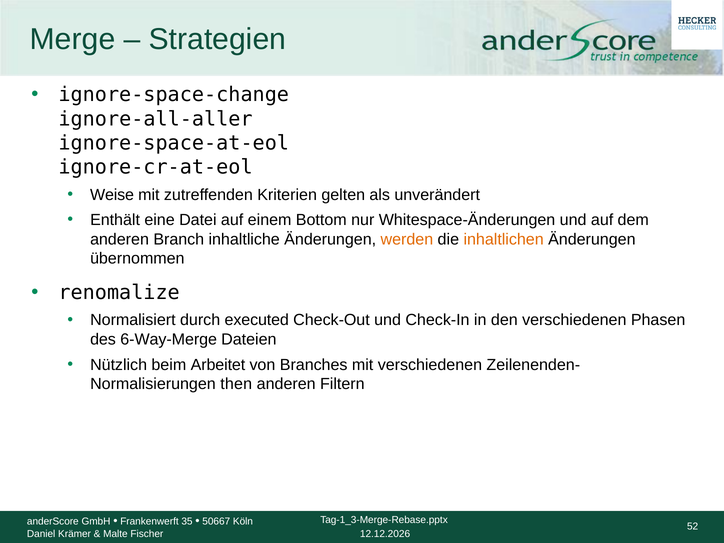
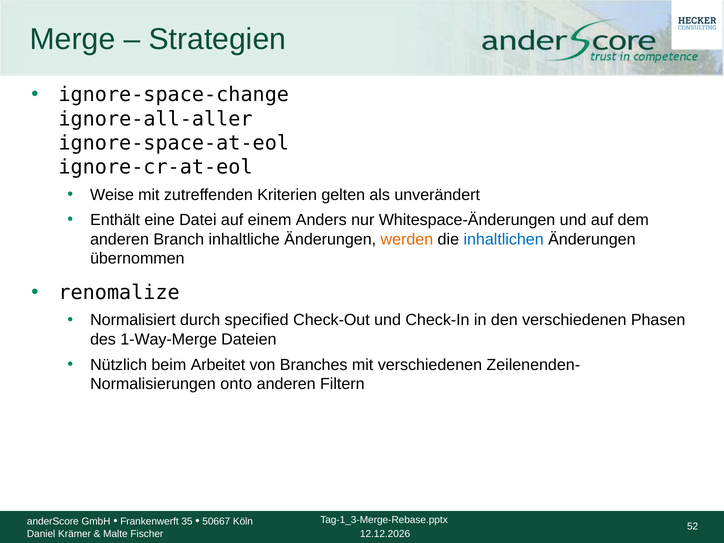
Bottom: Bottom -> Anders
inhaltlichen colour: orange -> blue
executed: executed -> specified
6-Way-Merge: 6-Way-Merge -> 1-Way-Merge
then: then -> onto
